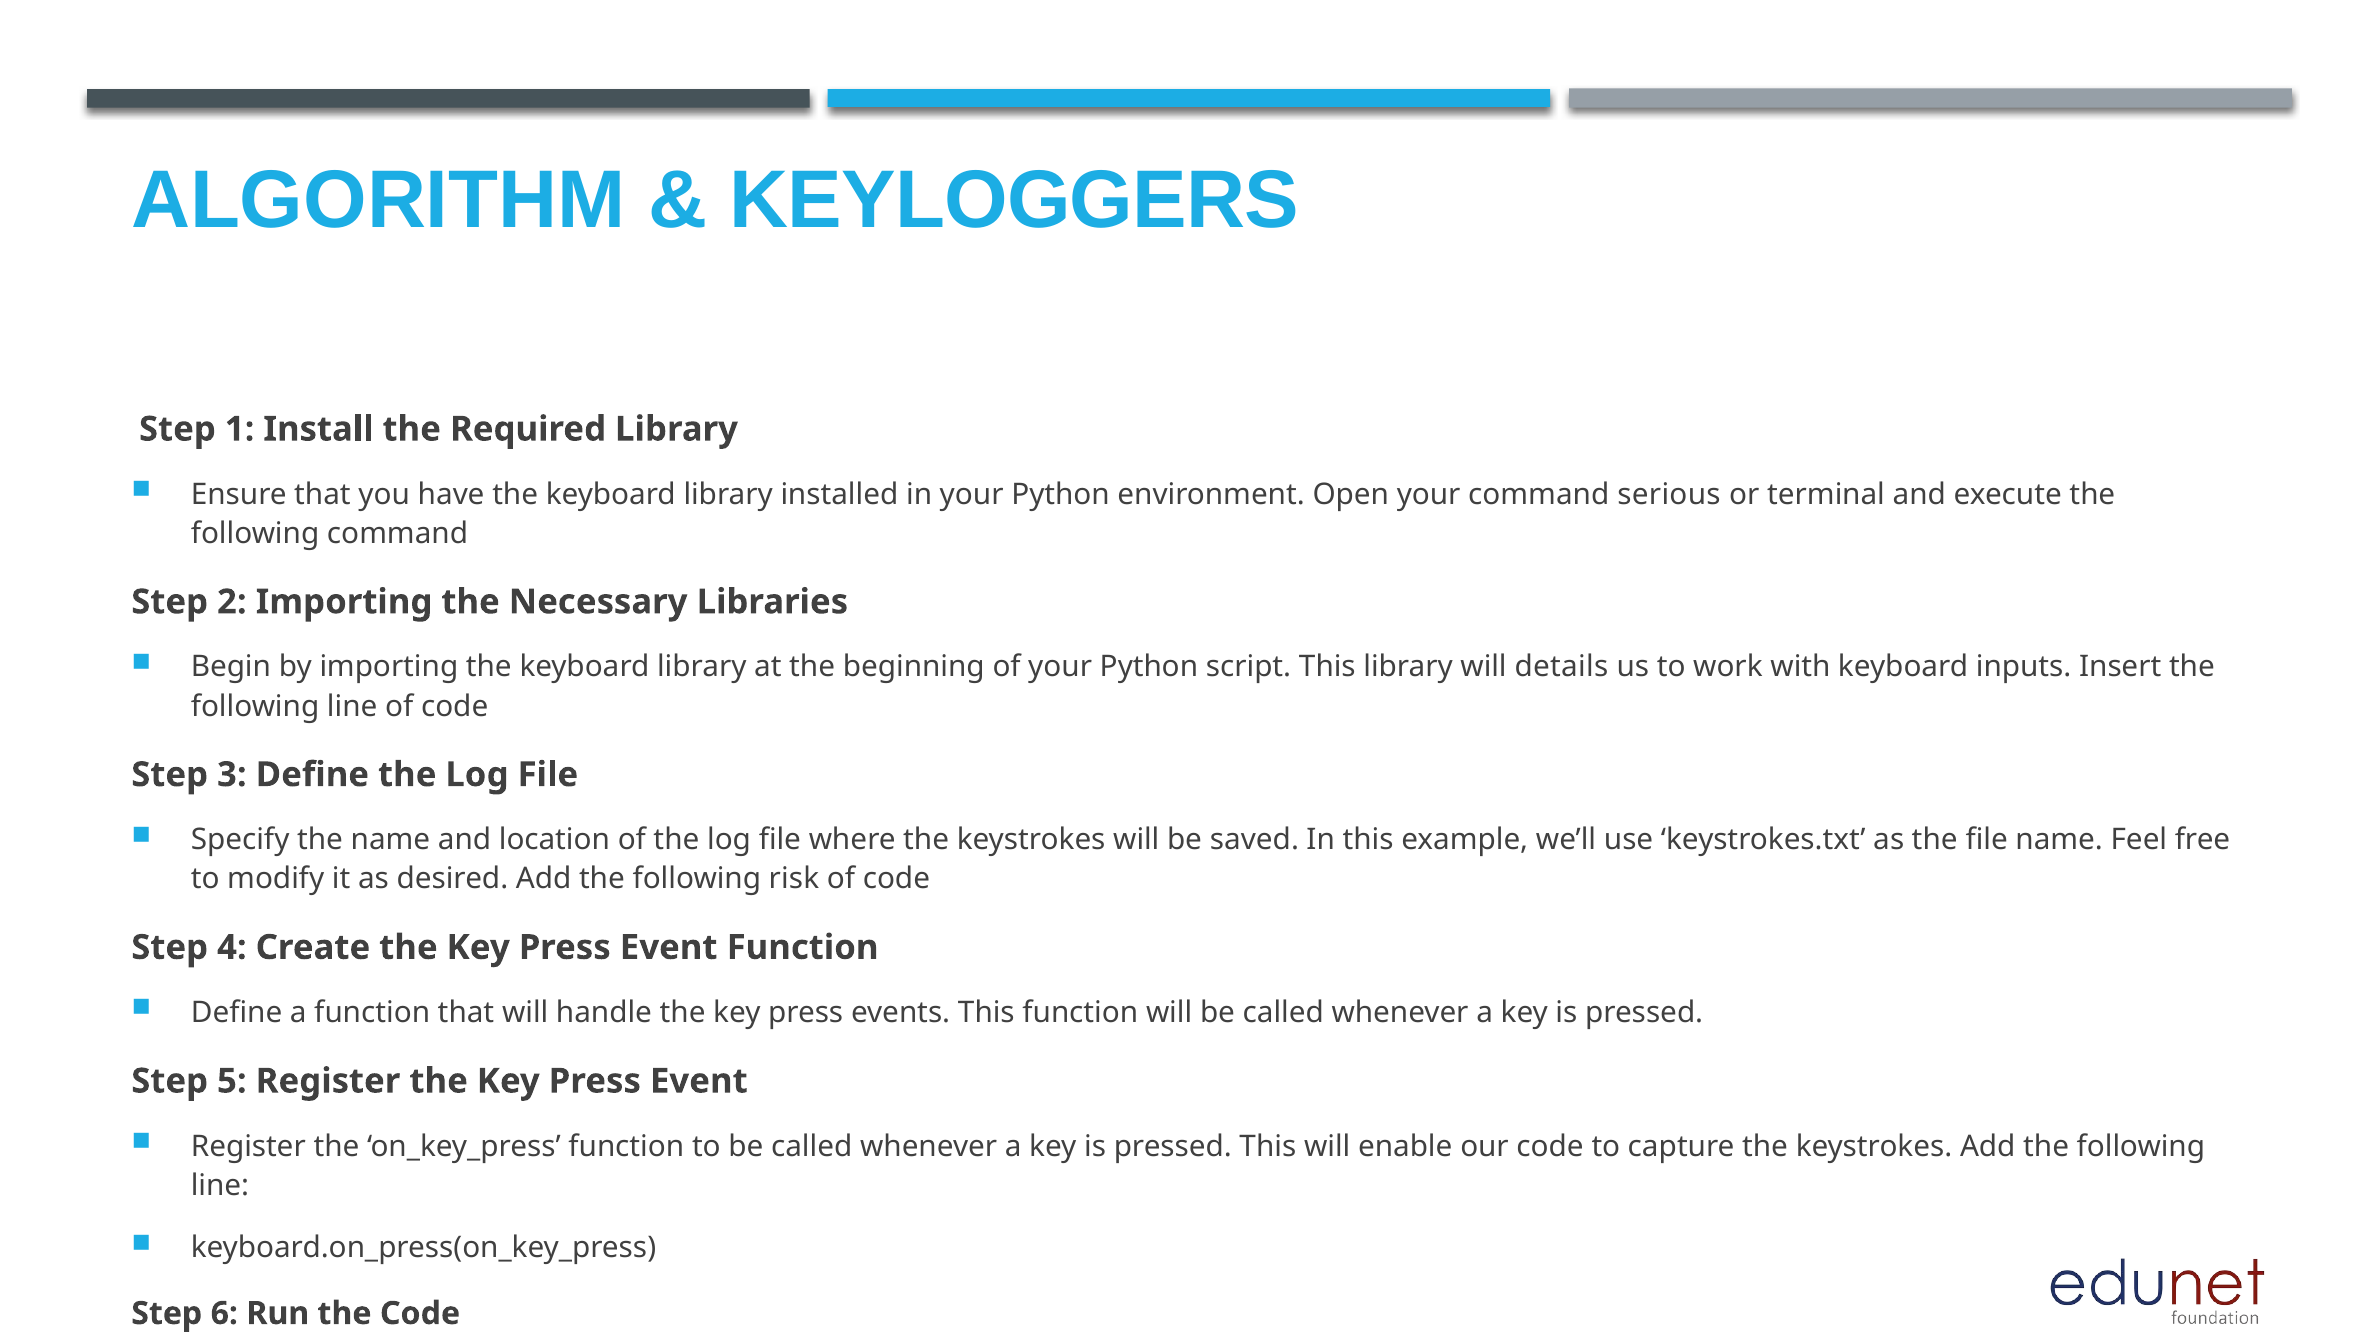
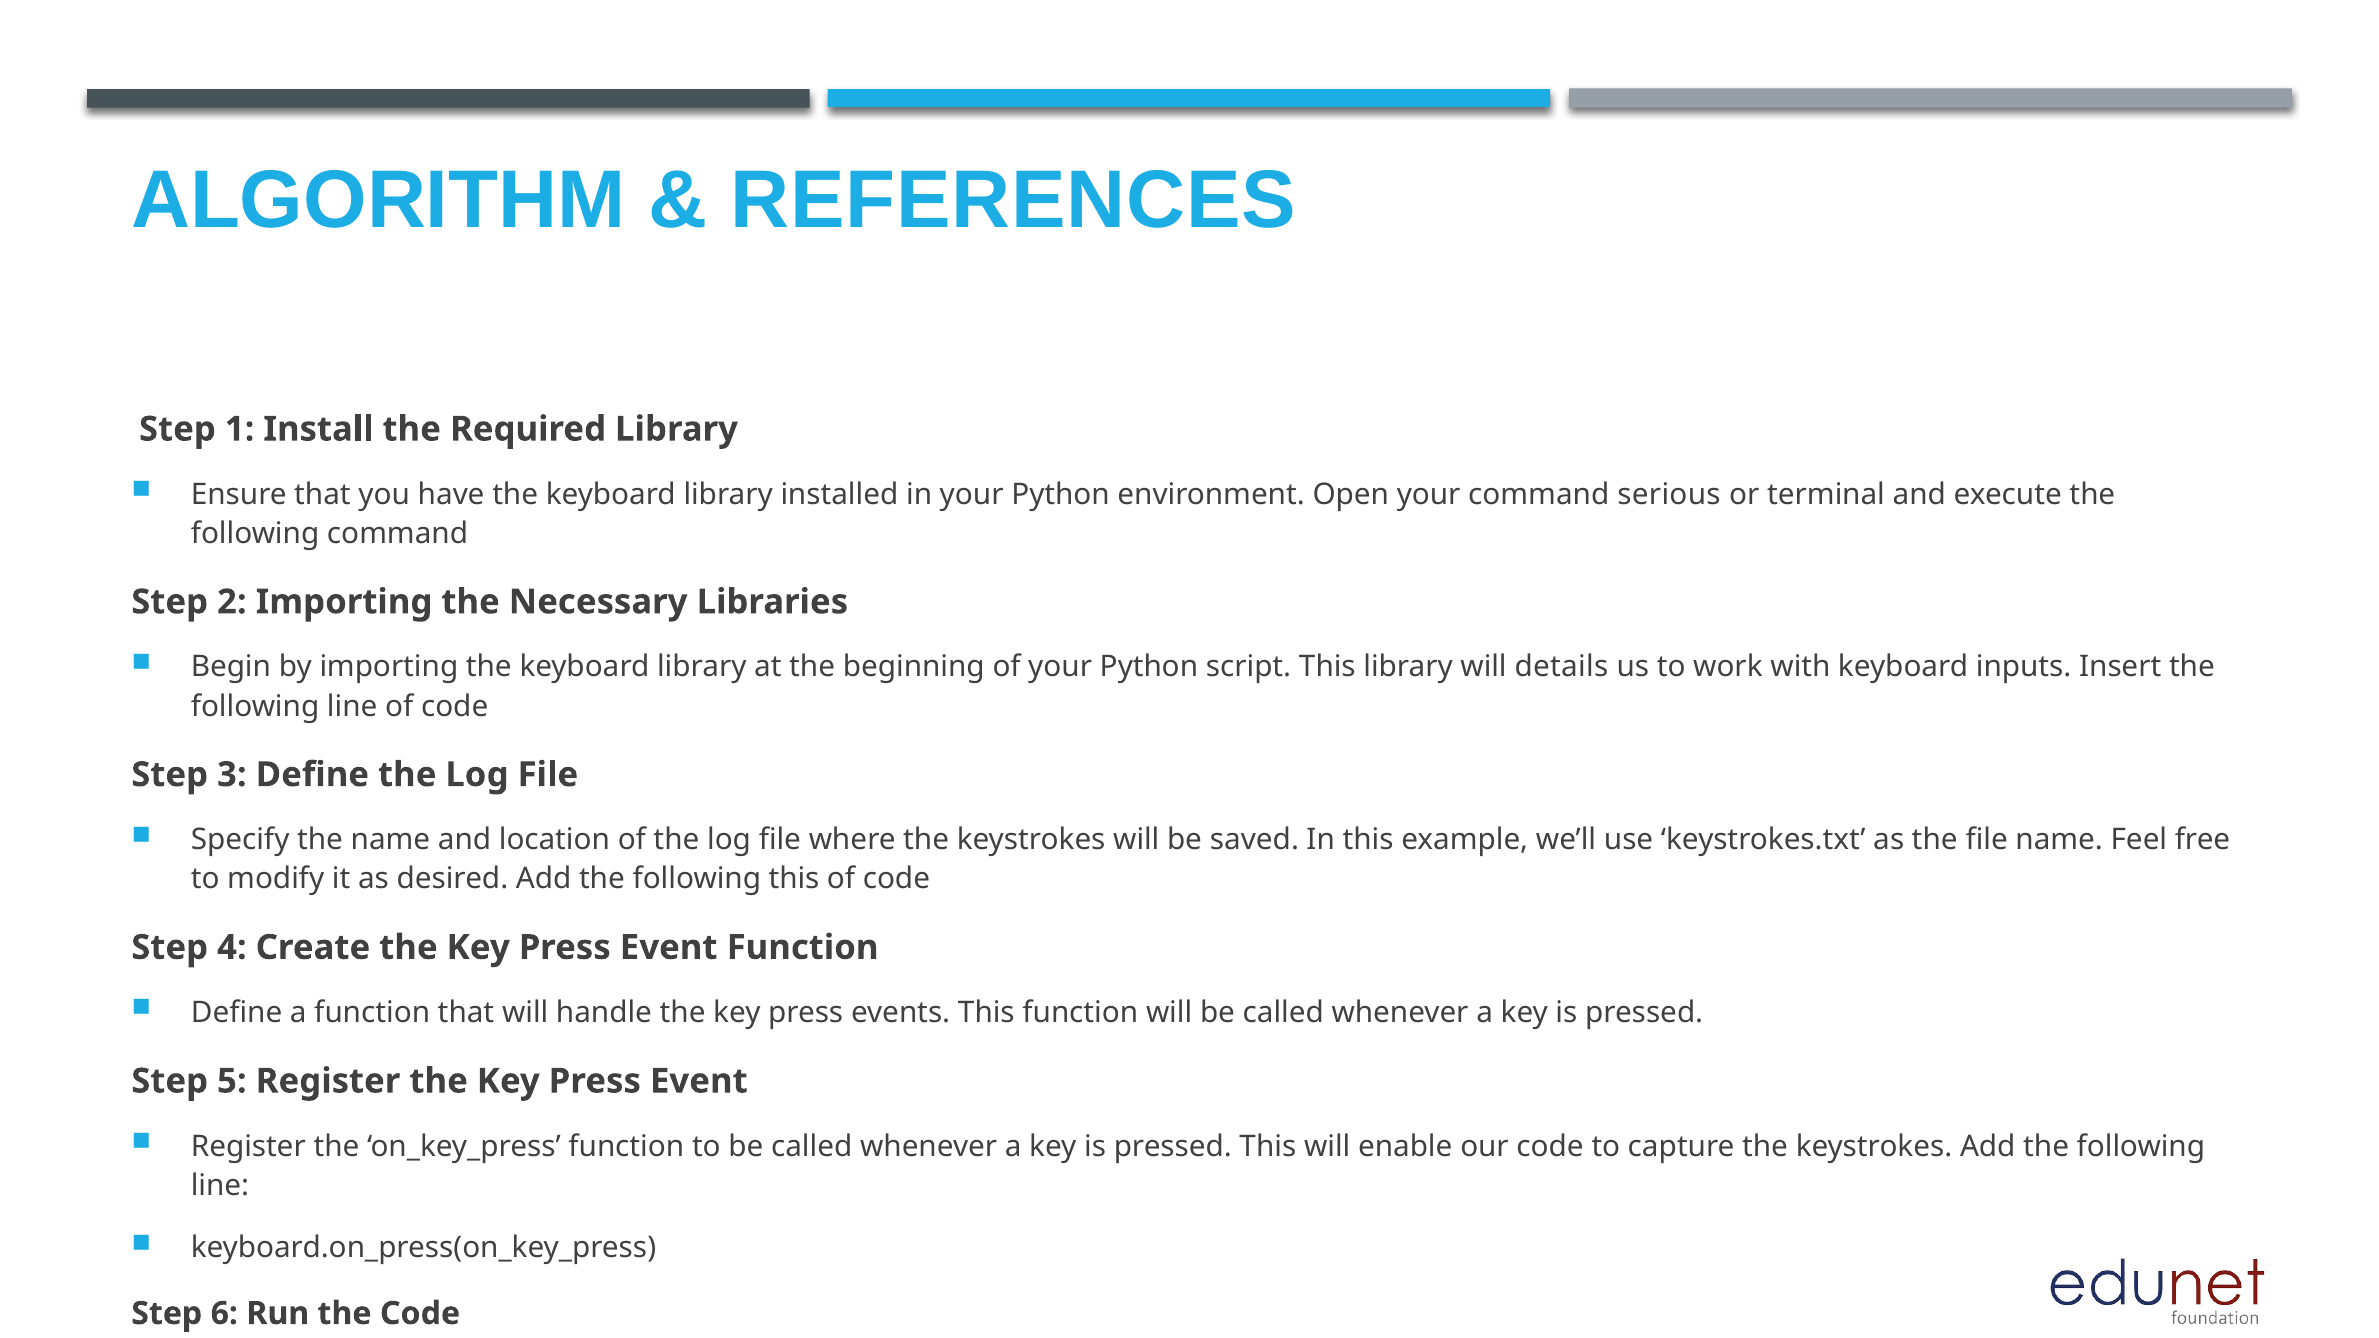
KEYLOGGERS: KEYLOGGERS -> REFERENCES
following risk: risk -> this
